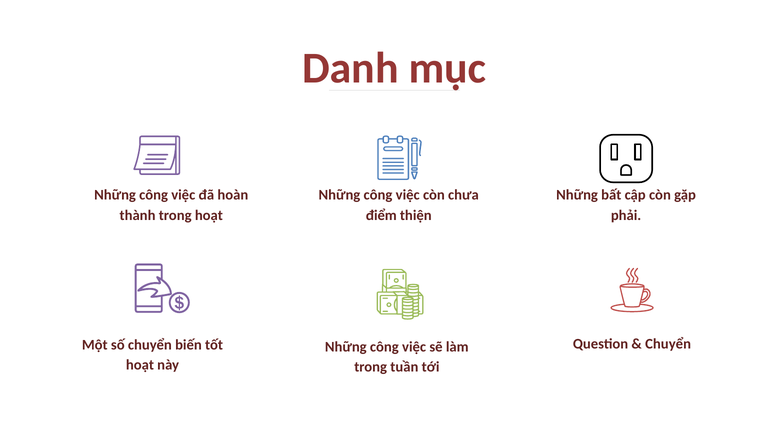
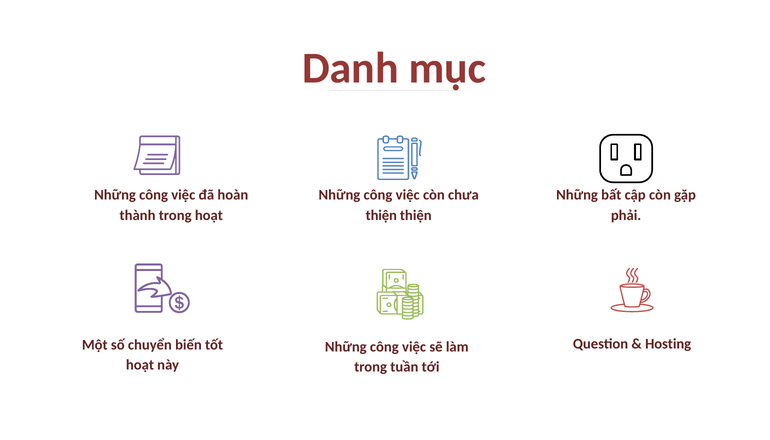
điểm at (381, 215): điểm -> thiện
Chuyển at (668, 344): Chuyển -> Hosting
